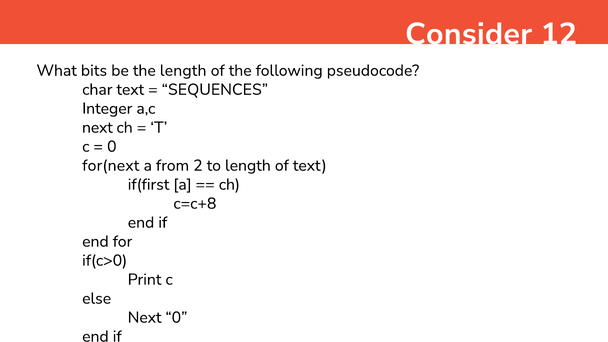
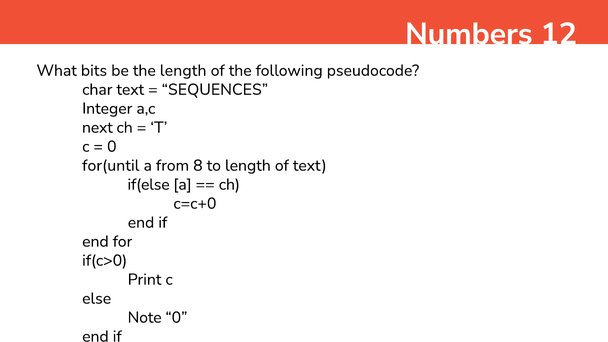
Consider: Consider -> Numbers
for(next: for(next -> for(until
2: 2 -> 8
if(first: if(first -> if(else
c=c+8: c=c+8 -> c=c+0
Next at (145, 317): Next -> Note
